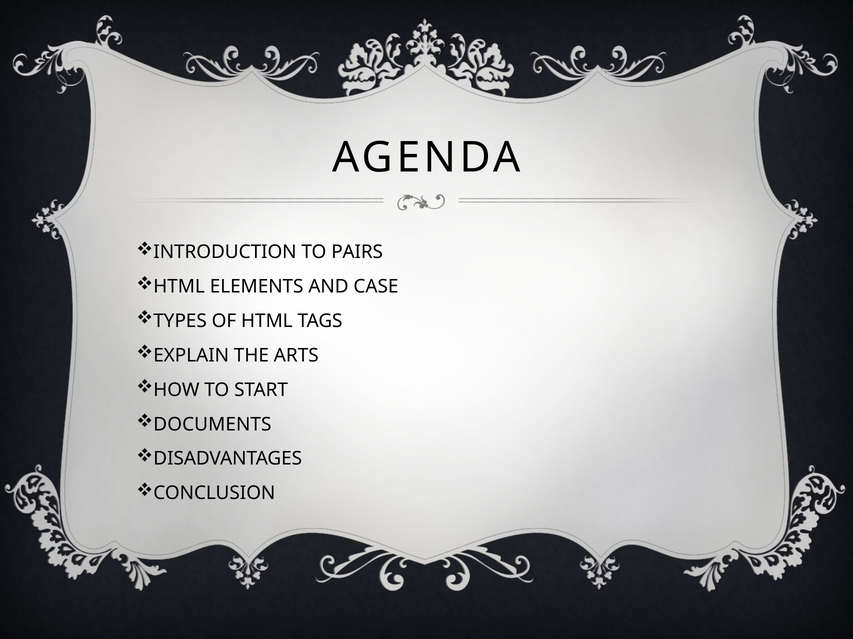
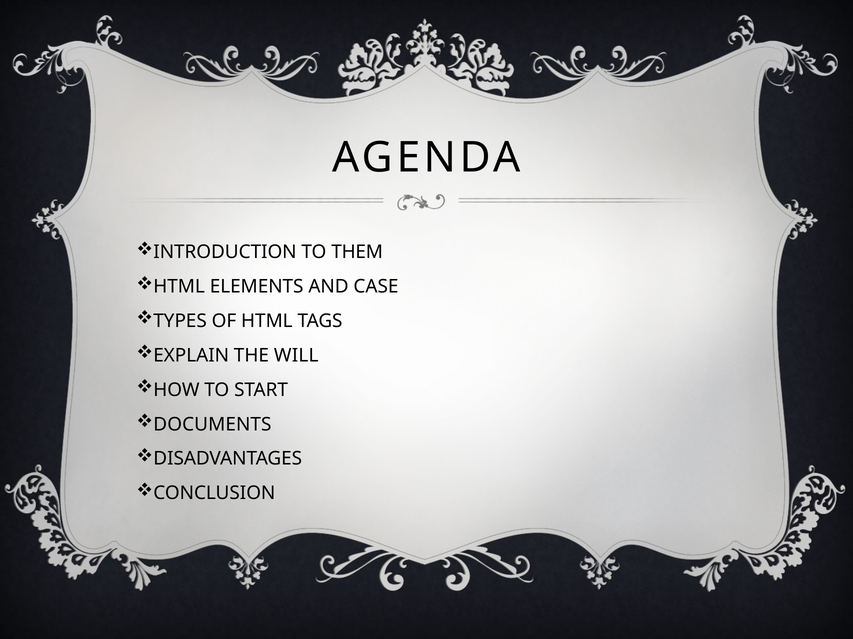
PAIRS: PAIRS -> THEM
ARTS: ARTS -> WILL
